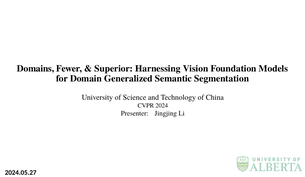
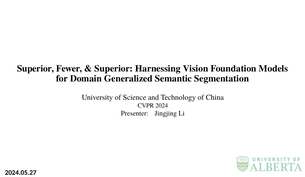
Domains at (36, 68): Domains -> Superior
